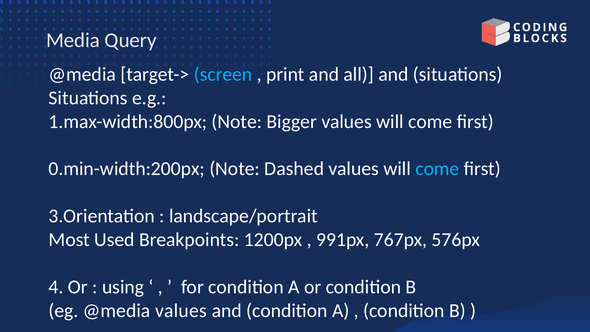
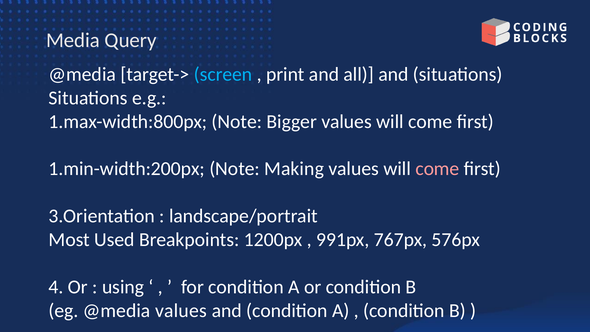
0.min-width:200px: 0.min-width:200px -> 1.min-width:200px
Dashed: Dashed -> Making
come at (437, 169) colour: light blue -> pink
